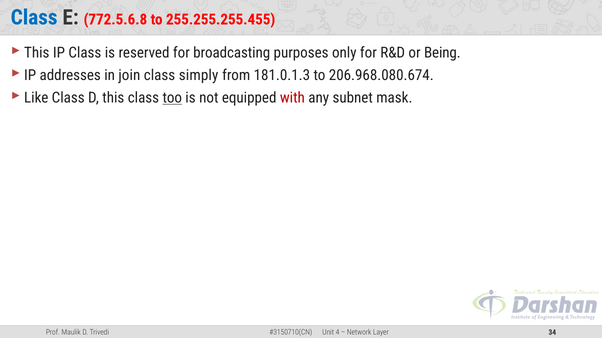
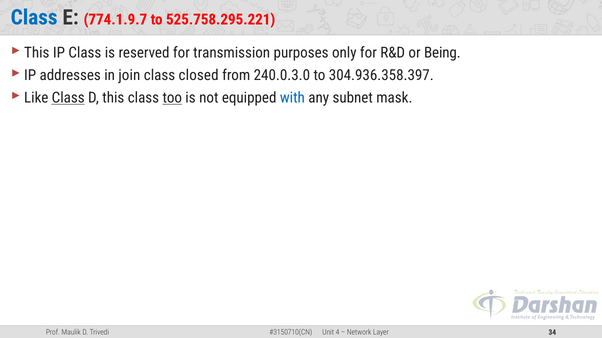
772.5.6.8: 772.5.6.8 -> 774.1.9.7
255.255.255.455: 255.255.255.455 -> 525.758.295.221
broadcasting: broadcasting -> transmission
simply: simply -> closed
181.0.1.3: 181.0.1.3 -> 240.0.3.0
206.968.080.674: 206.968.080.674 -> 304.936.358.397
Class at (68, 98) underline: none -> present
with colour: red -> blue
